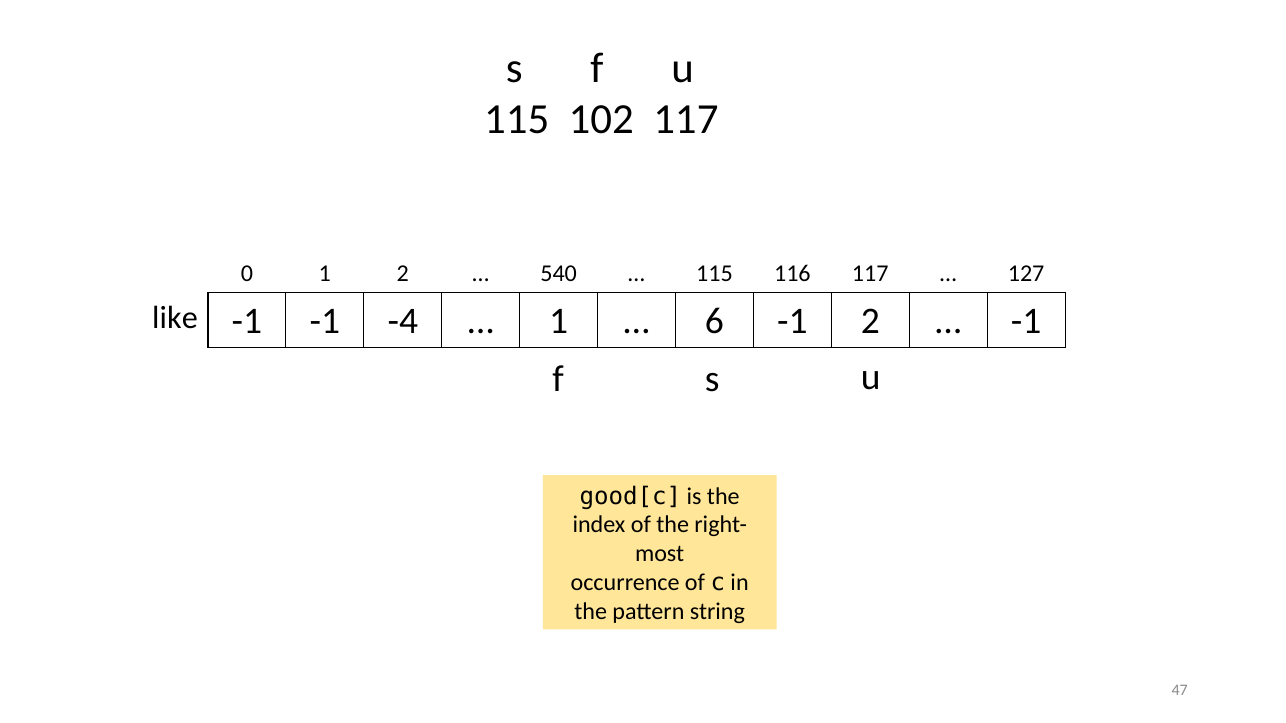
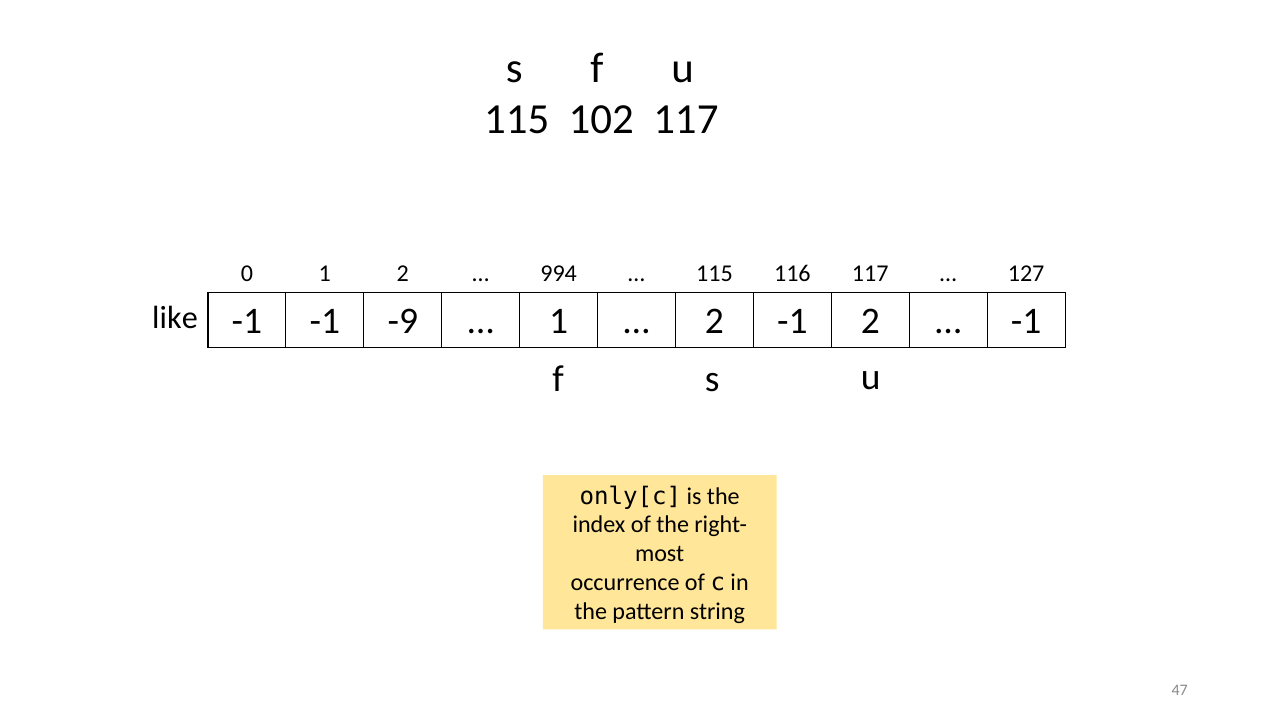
540: 540 -> 994
-4: -4 -> -9
6 at (714, 321): 6 -> 2
good[c: good[c -> only[c
